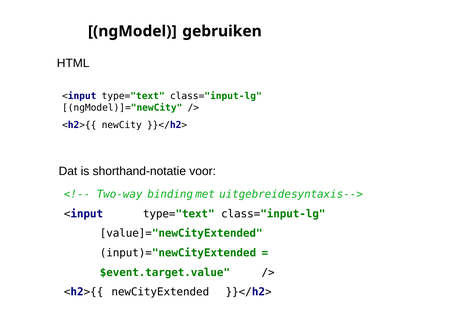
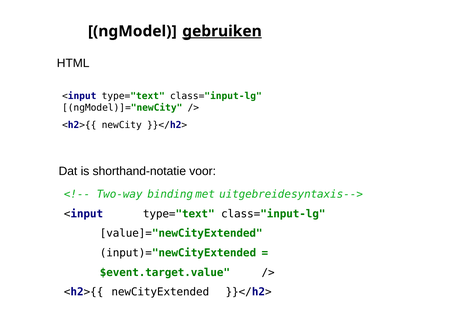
gebruiken underline: none -> present
